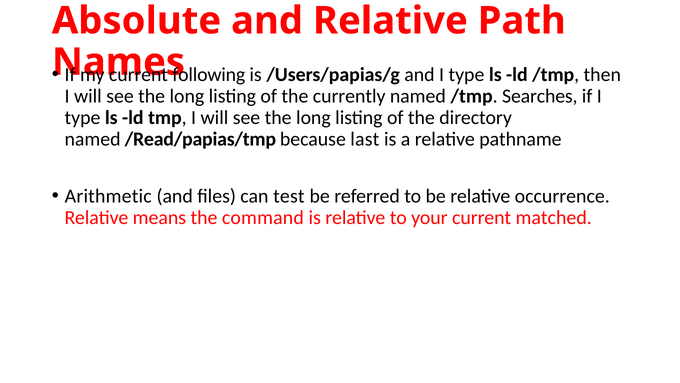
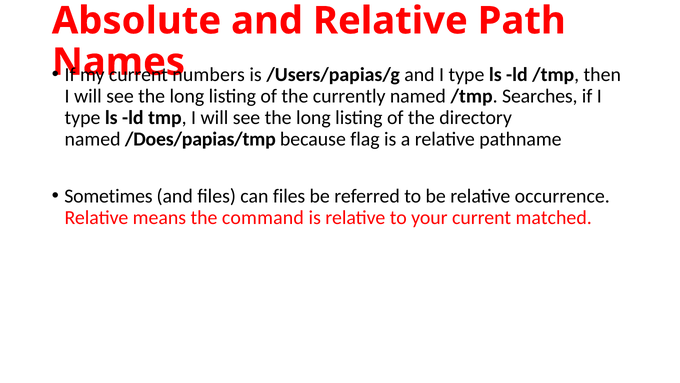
following: following -> numbers
/Read/papias/tmp: /Read/papias/tmp -> /Does/papias/tmp
last: last -> flag
Arithmetic: Arithmetic -> Sometimes
can test: test -> files
